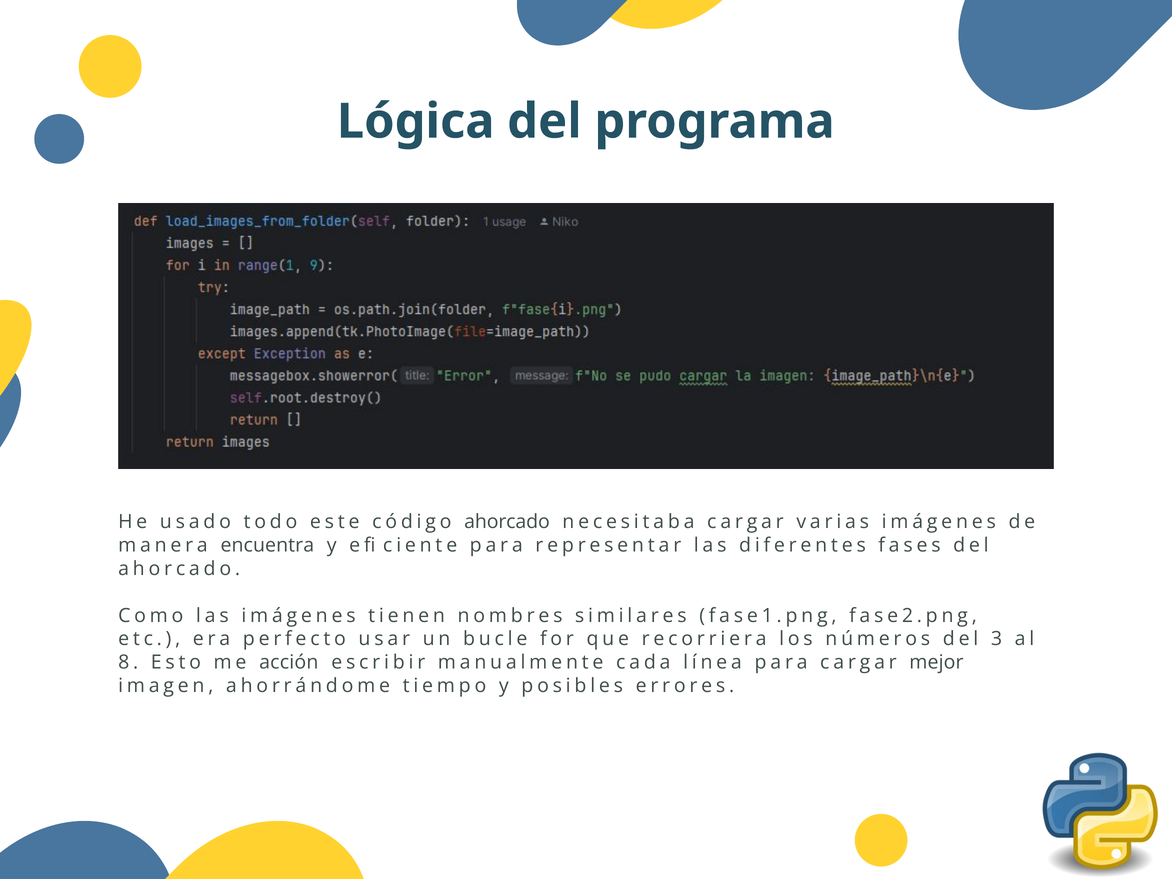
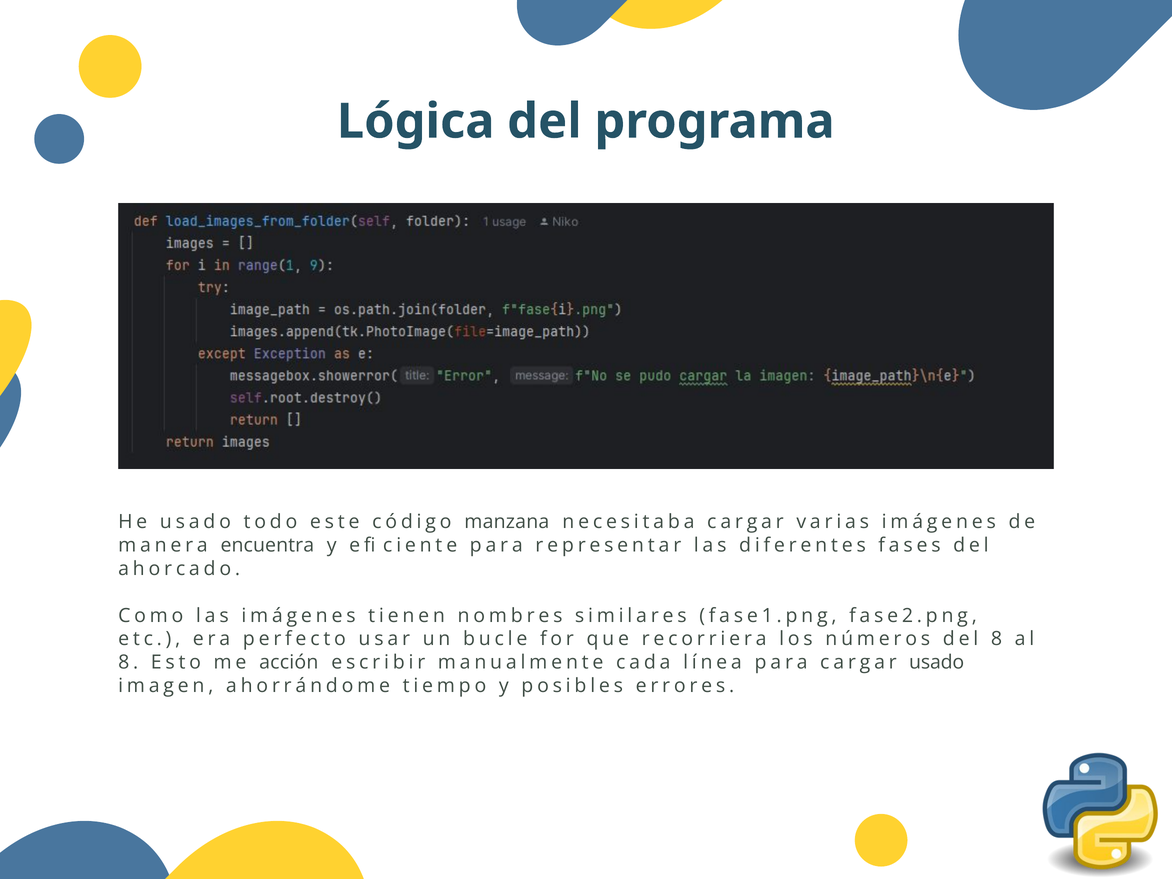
código ahorcado: ahorcado -> manzana
del 3: 3 -> 8
cargar mejor: mejor -> usado
